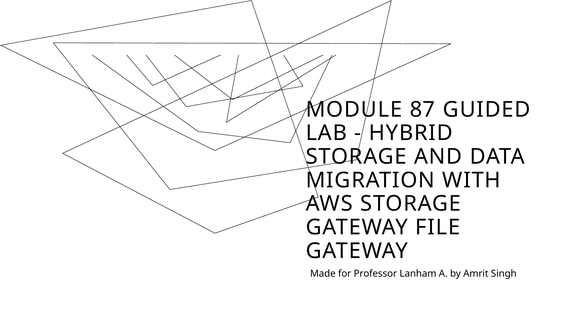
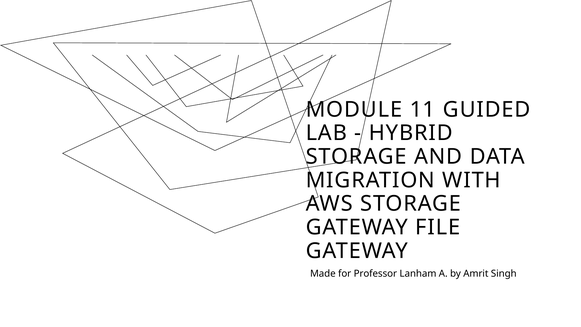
87: 87 -> 11
